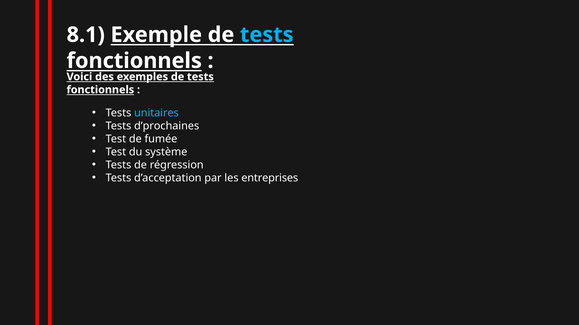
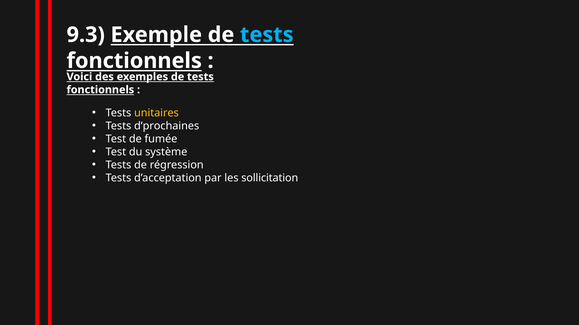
8.1: 8.1 -> 9.3
unitaires colour: light blue -> yellow
entreprises: entreprises -> sollicitation
